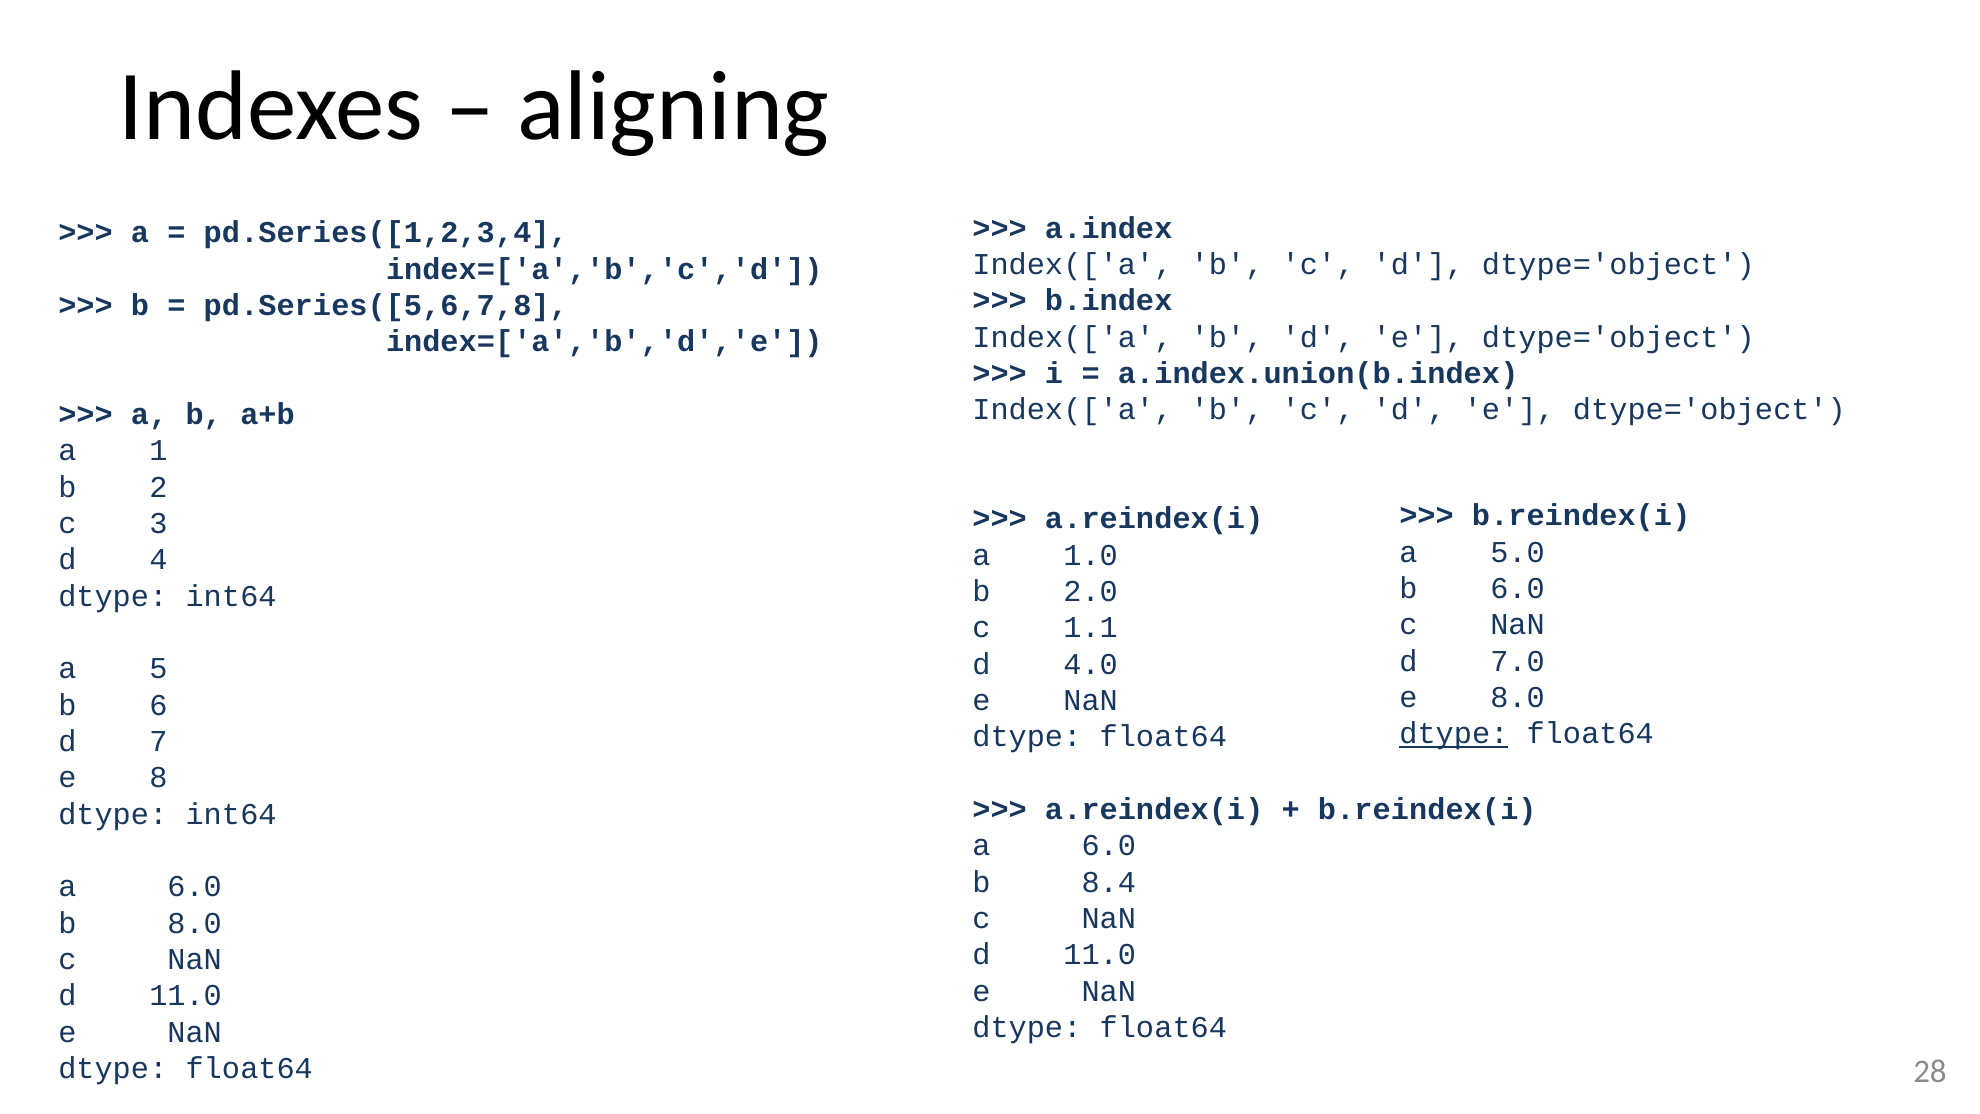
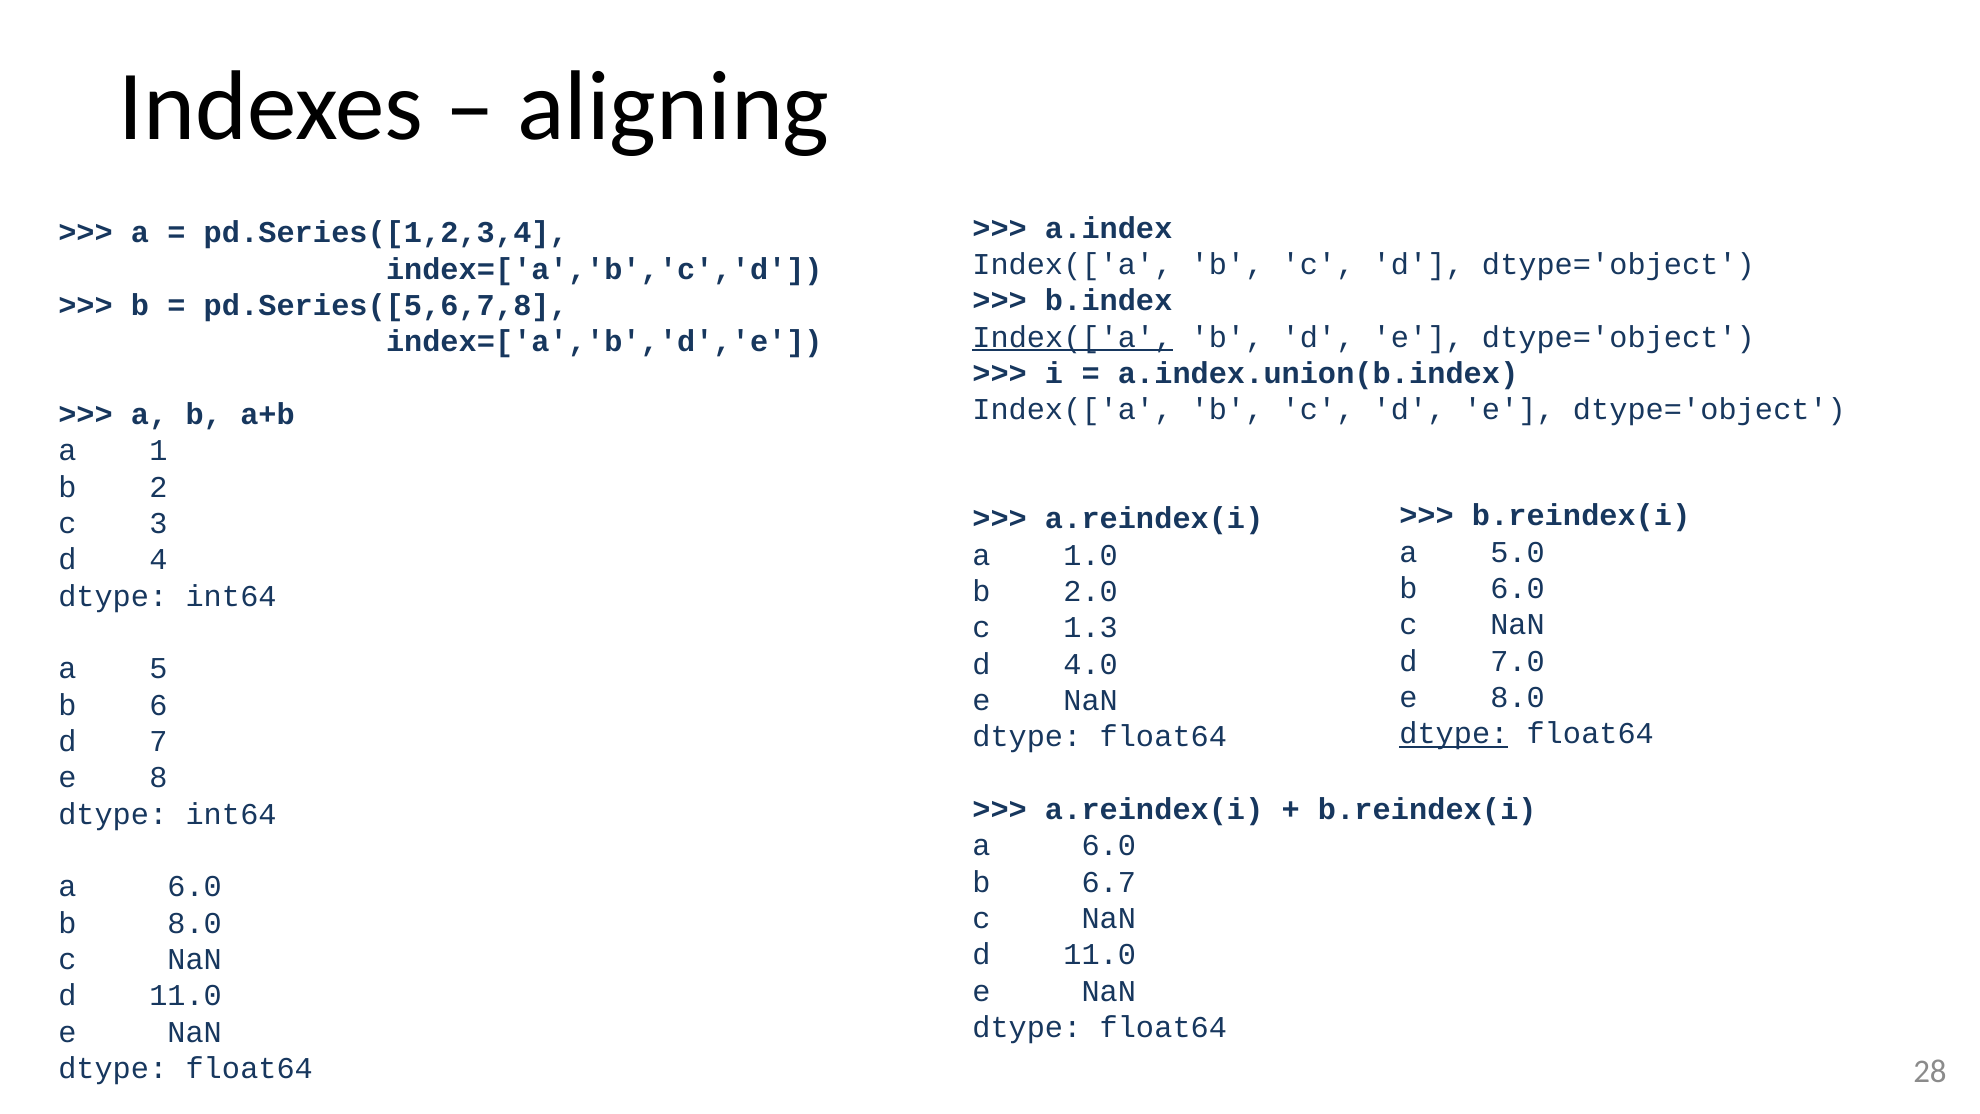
Index(['a at (1072, 337) underline: none -> present
1.1: 1.1 -> 1.3
8.4: 8.4 -> 6.7
